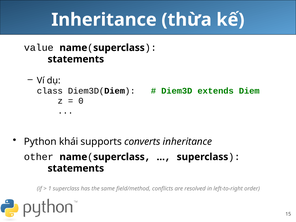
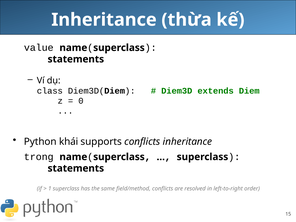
supports converts: converts -> conflicts
other: other -> trong
